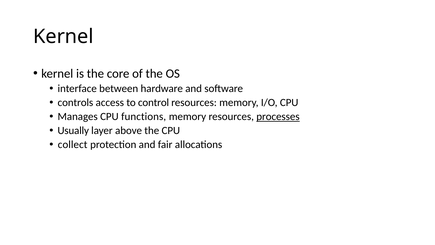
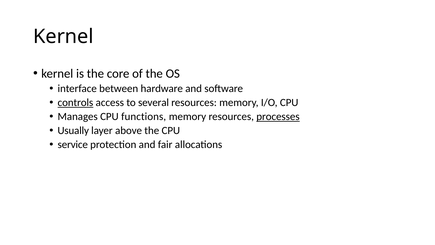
controls underline: none -> present
control: control -> several
collect: collect -> service
